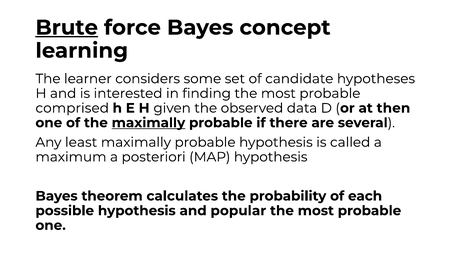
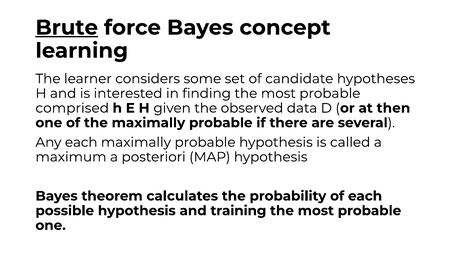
maximally at (148, 123) underline: present -> none
Any least: least -> each
popular: popular -> training
